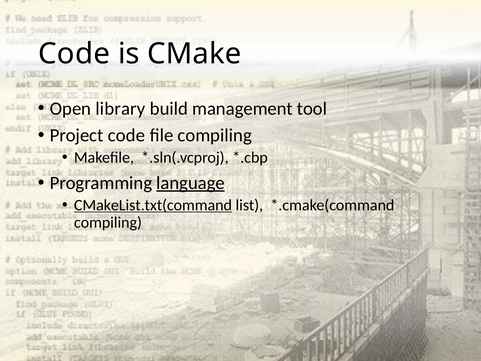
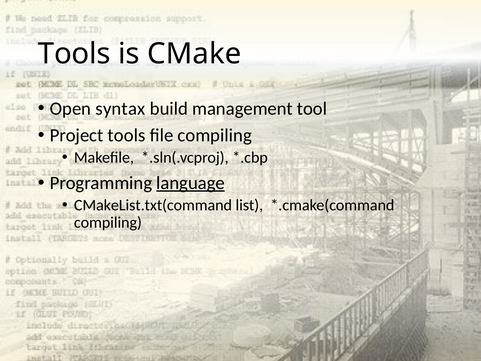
Code at (74, 54): Code -> Tools
library: library -> syntax
Project code: code -> tools
CMakeList.txt(command underline: present -> none
